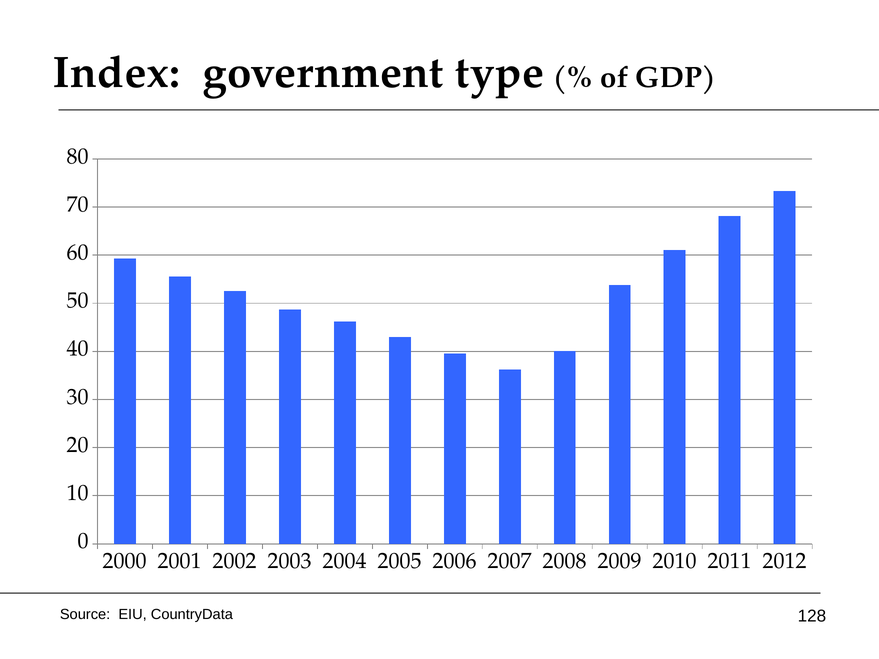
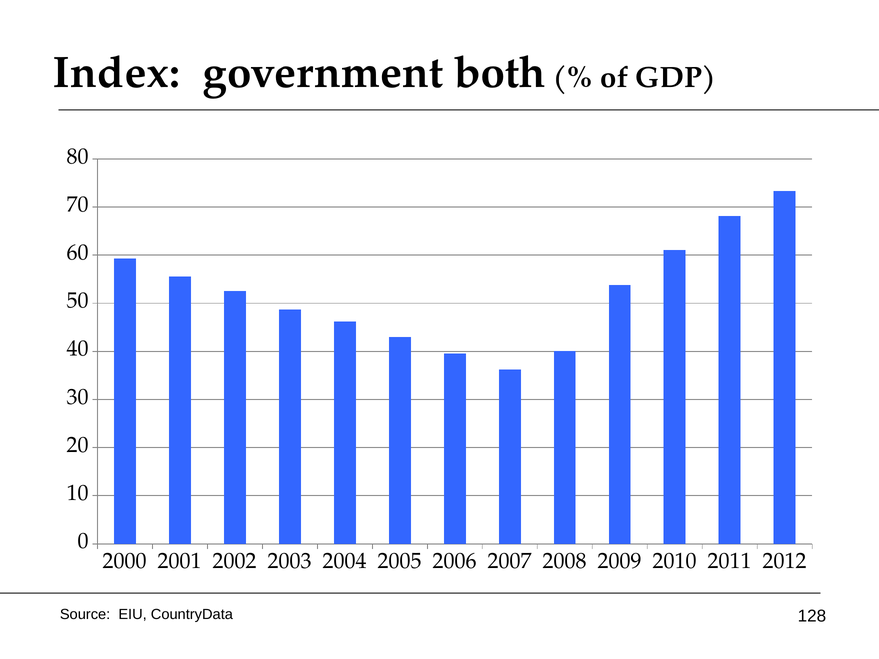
type: type -> both
